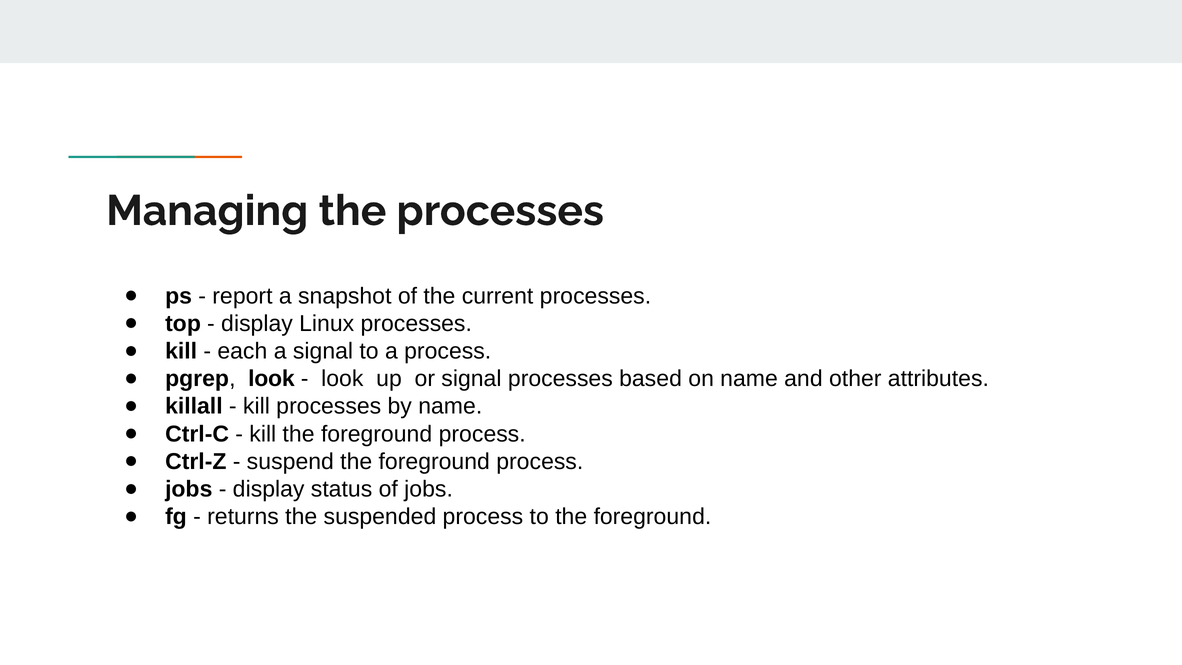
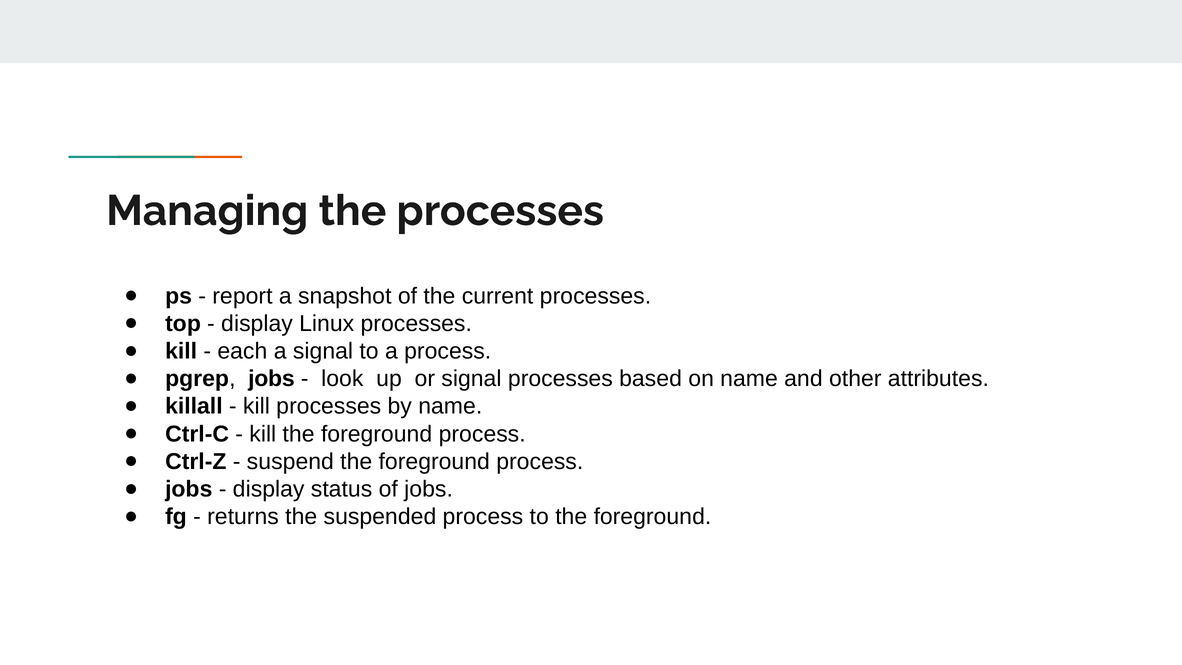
pgrep look: look -> jobs
